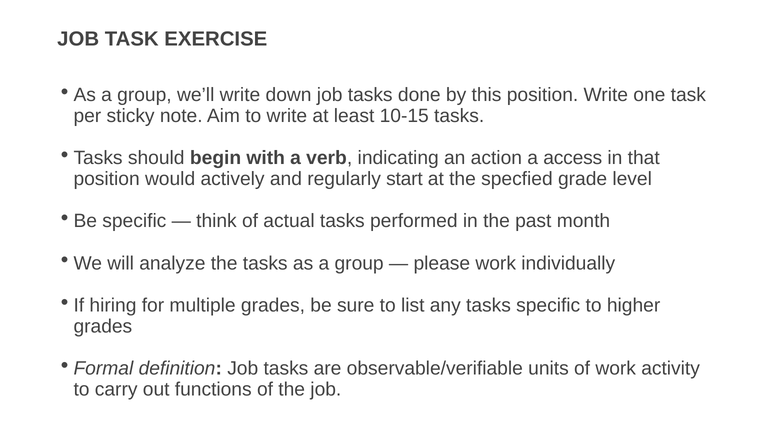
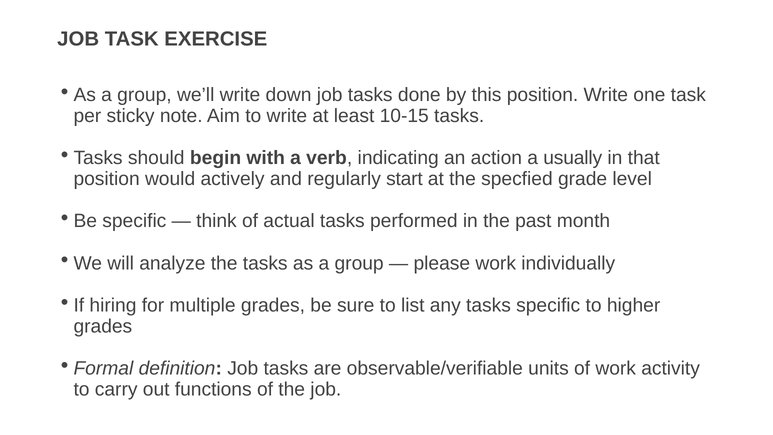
access: access -> usually
